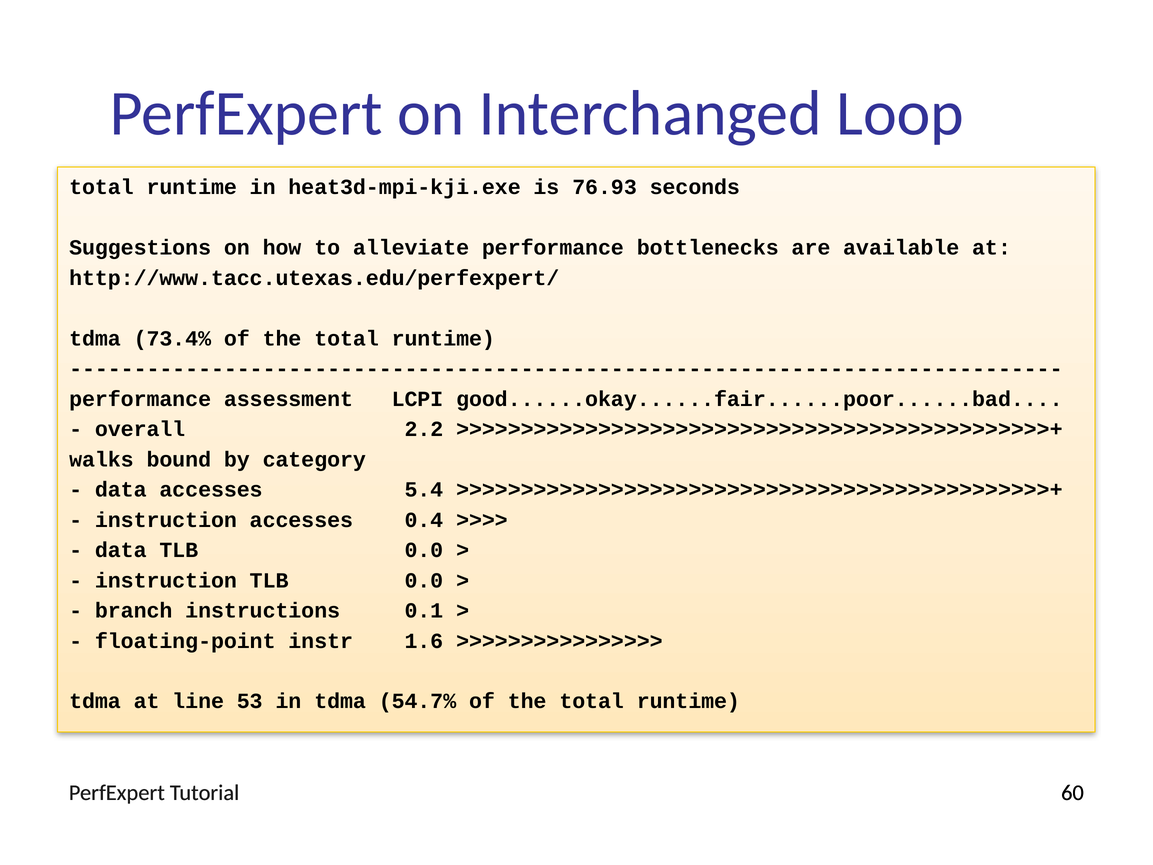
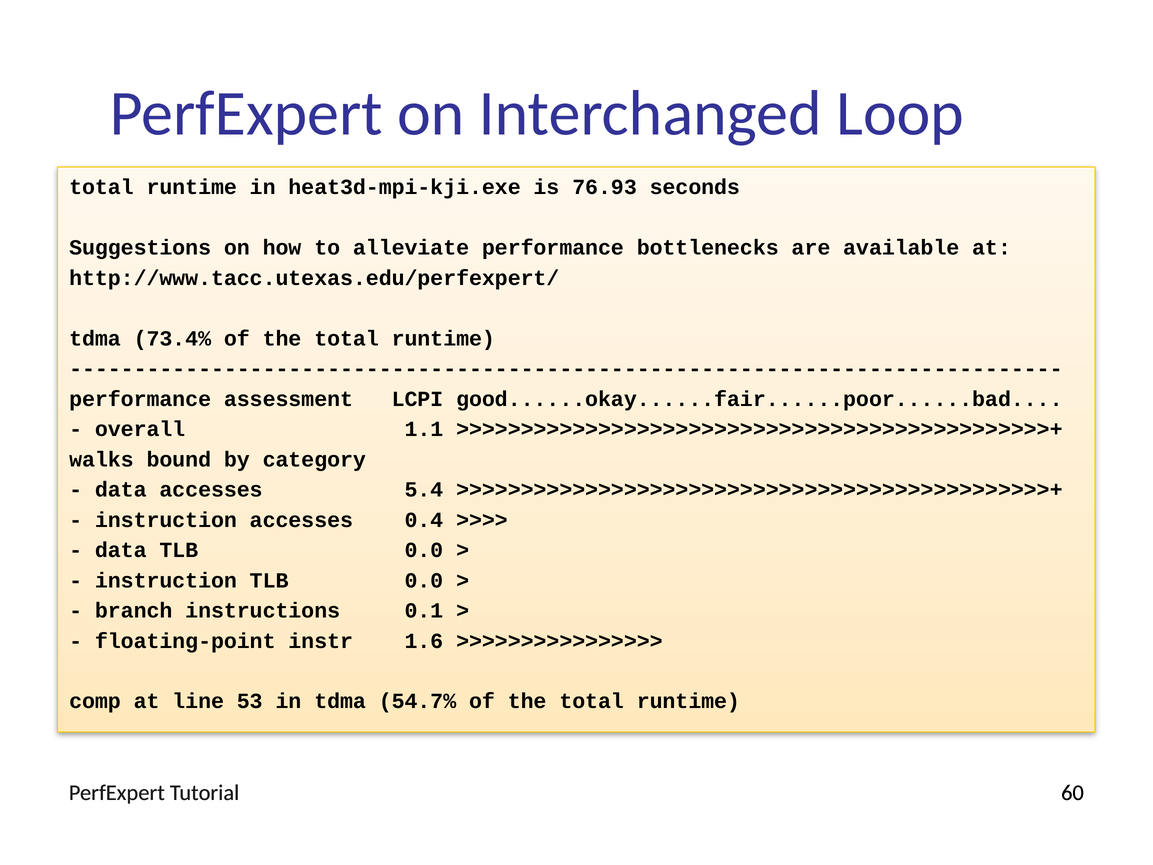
2.2: 2.2 -> 1.1
tdma at (95, 701): tdma -> comp
